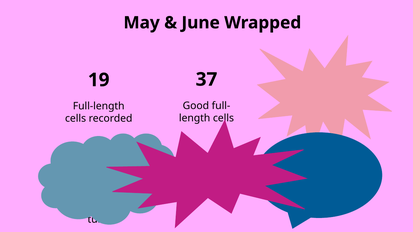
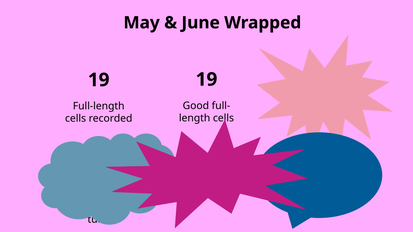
19 37: 37 -> 19
